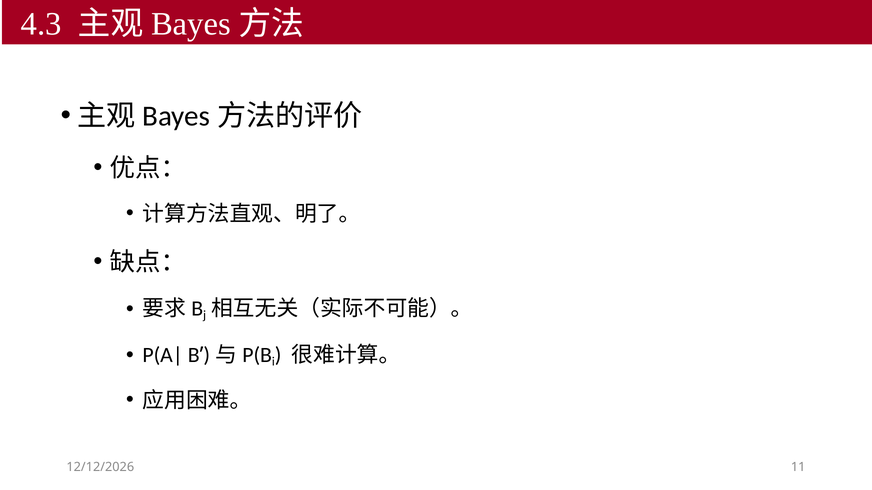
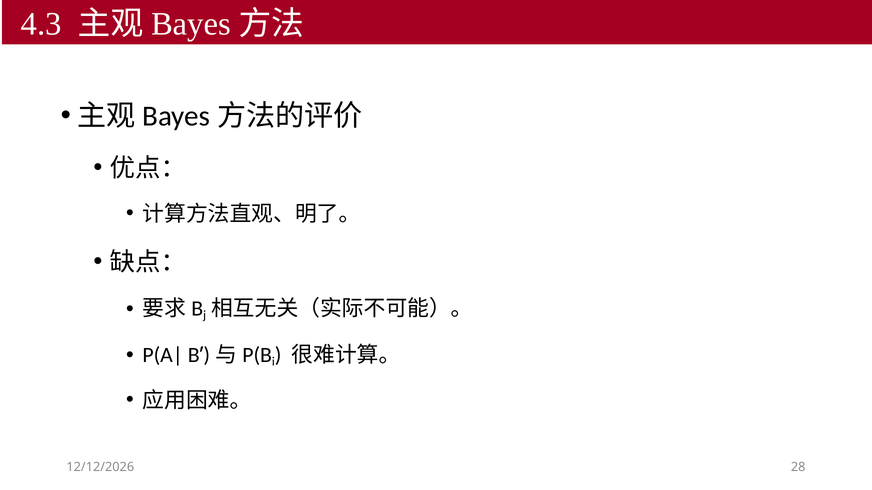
11: 11 -> 28
